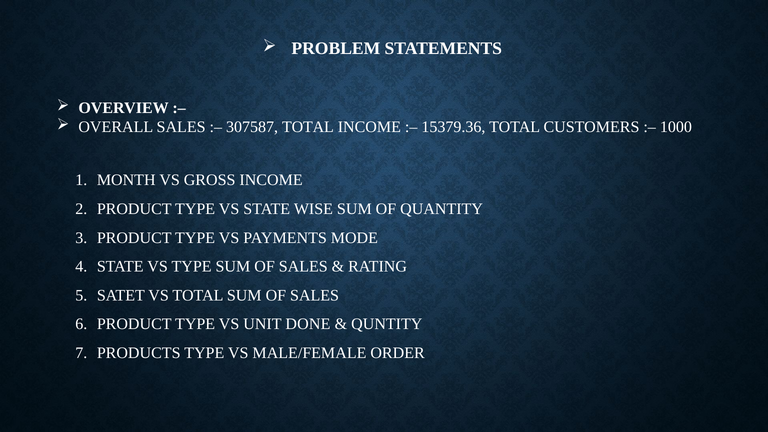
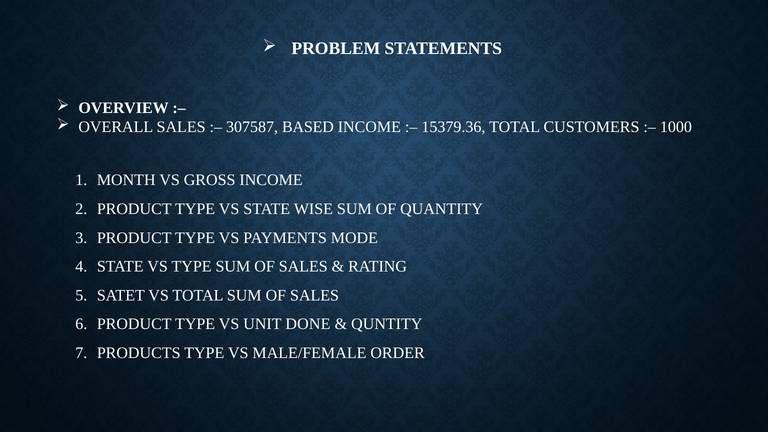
307587 TOTAL: TOTAL -> BASED
